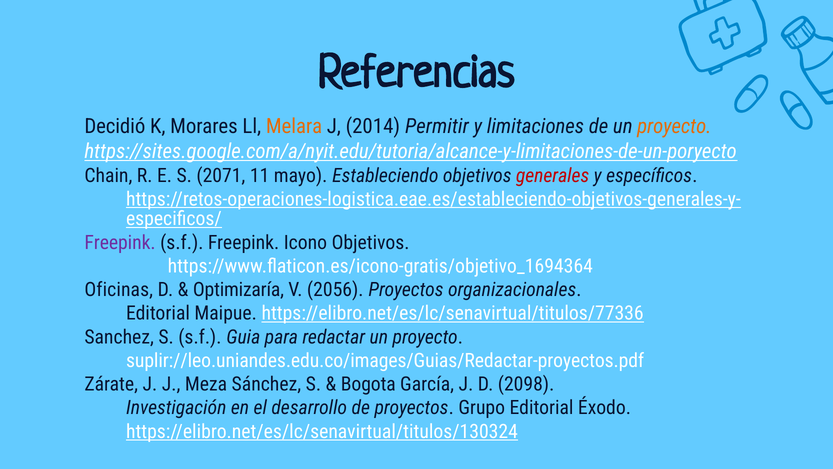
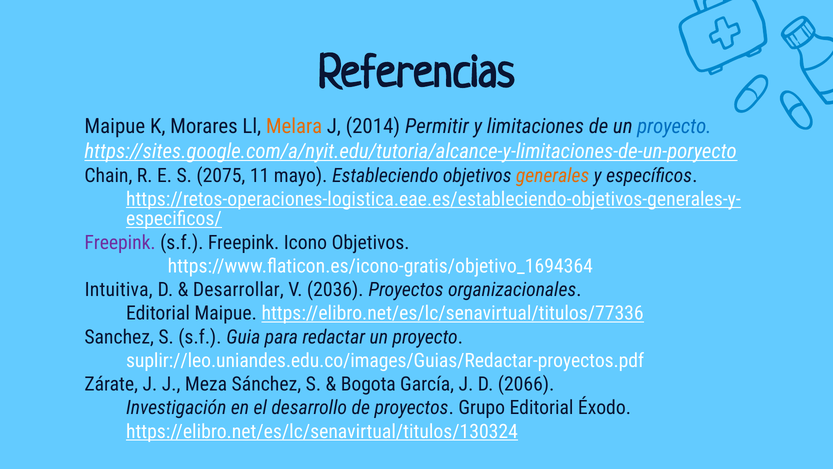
Decidió at (115, 126): Decidió -> Maipue
proyecto at (674, 126) colour: orange -> blue
2071: 2071 -> 2075
generales colour: red -> orange
Oficinas: Oficinas -> Intuitiva
Optimizaría: Optimizaría -> Desarrollar
2056: 2056 -> 2036
2098: 2098 -> 2066
